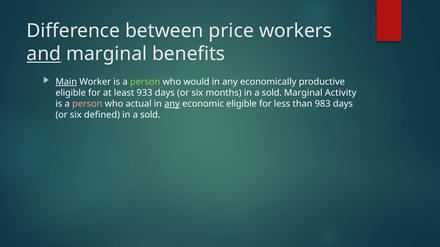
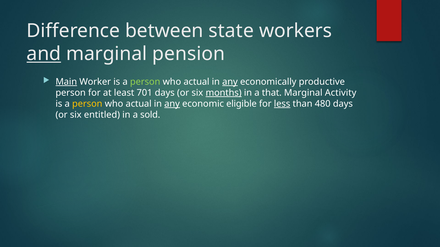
price: price -> state
benefits: benefits -> pension
would at (197, 82): would -> actual
any at (230, 82) underline: none -> present
eligible at (71, 93): eligible -> person
933: 933 -> 701
months underline: none -> present
sold at (272, 93): sold -> that
person at (87, 104) colour: pink -> yellow
less underline: none -> present
983: 983 -> 480
defined: defined -> entitled
